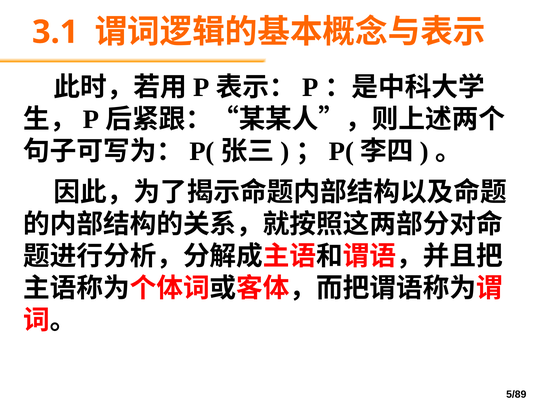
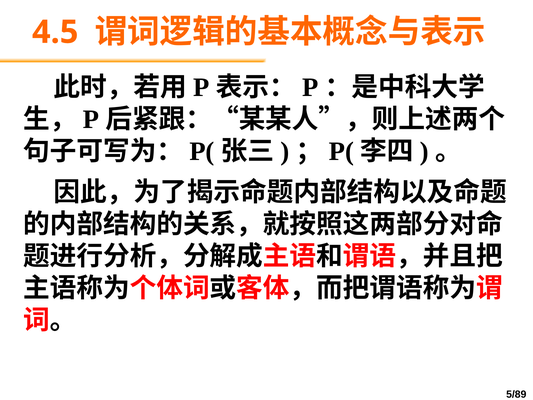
3.1: 3.1 -> 4.5
